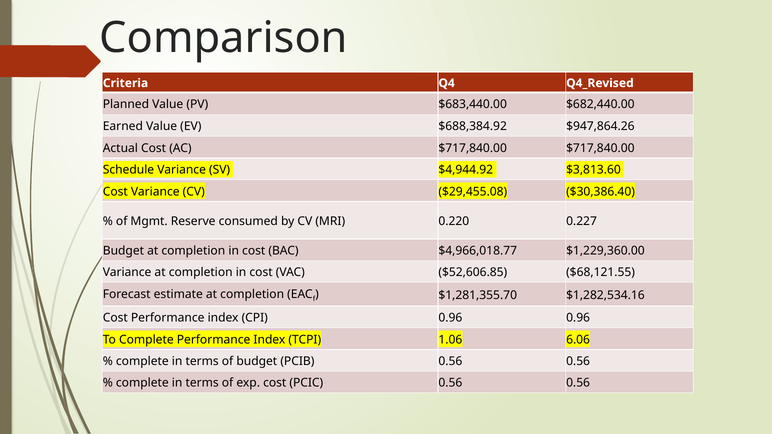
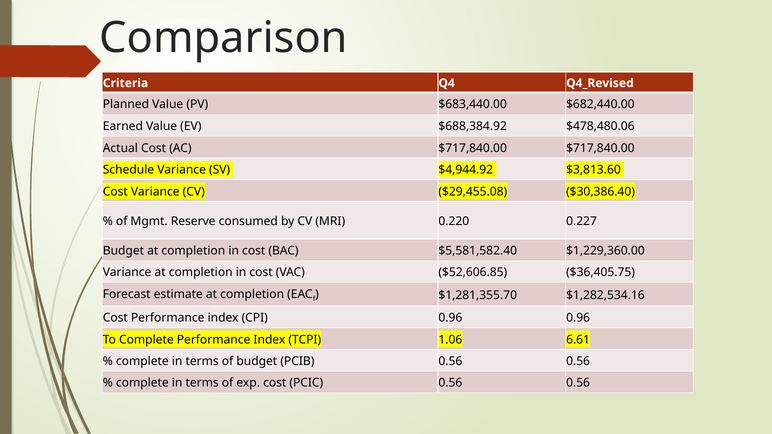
$947,864.26: $947,864.26 -> $478,480.06
$4,966,018.77: $4,966,018.77 -> $5,581,582.40
$68,121.55: $68,121.55 -> $36,405.75
6.06: 6.06 -> 6.61
